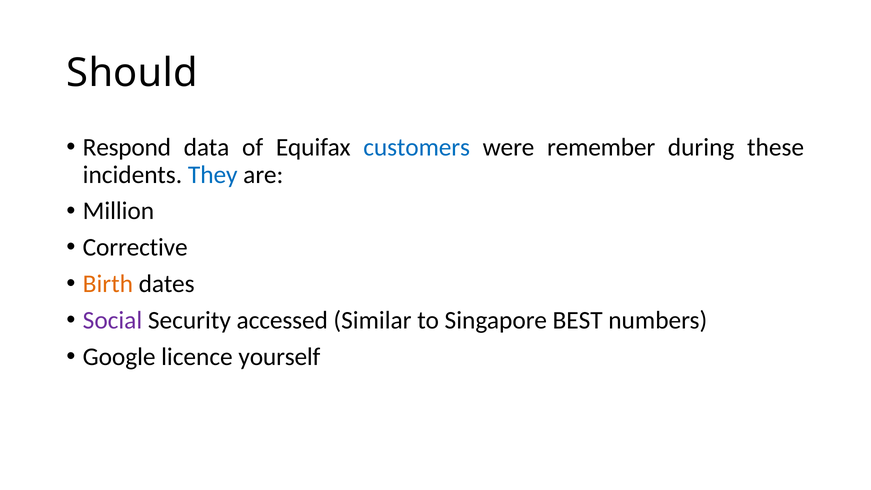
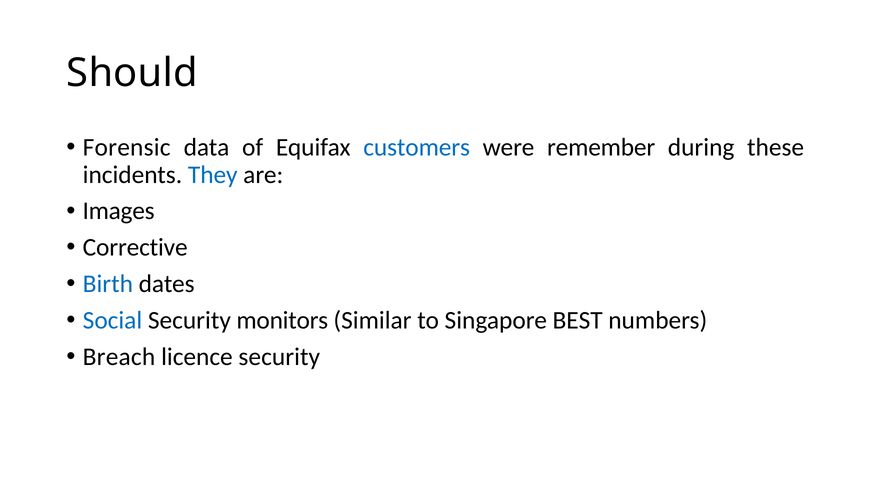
Respond: Respond -> Forensic
Million: Million -> Images
Birth colour: orange -> blue
Social colour: purple -> blue
accessed: accessed -> monitors
Google: Google -> Breach
licence yourself: yourself -> security
